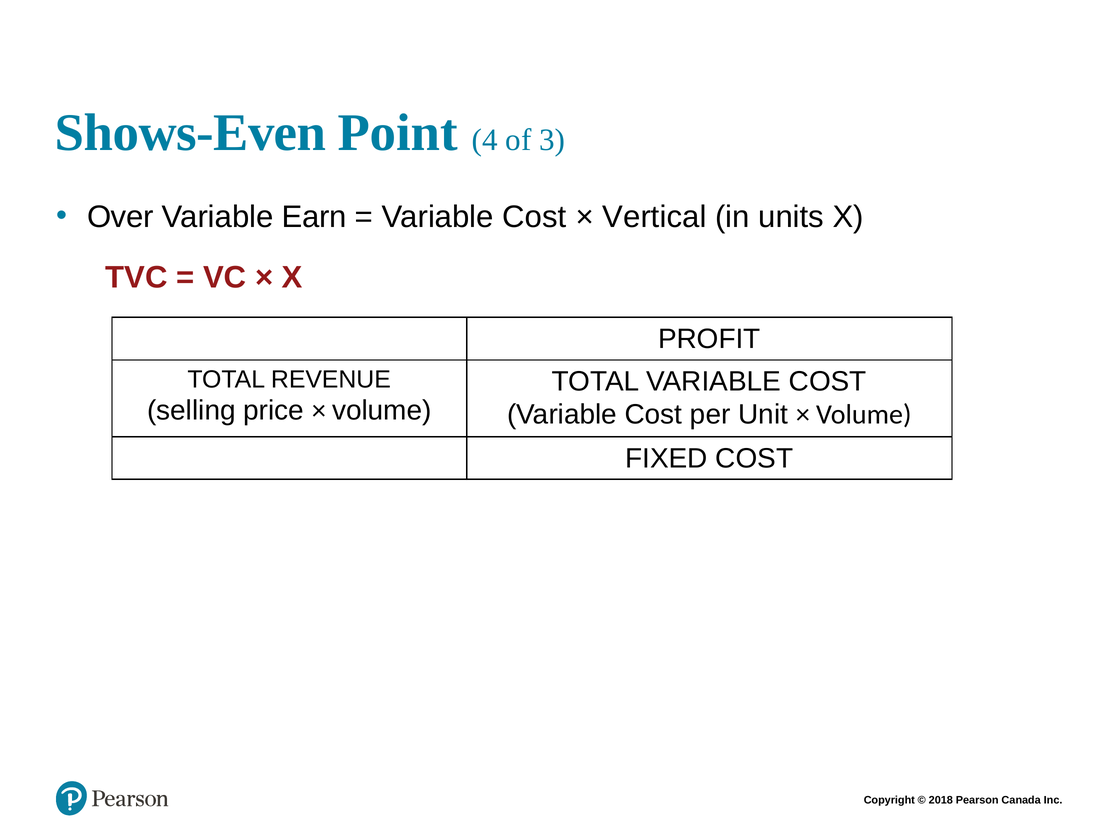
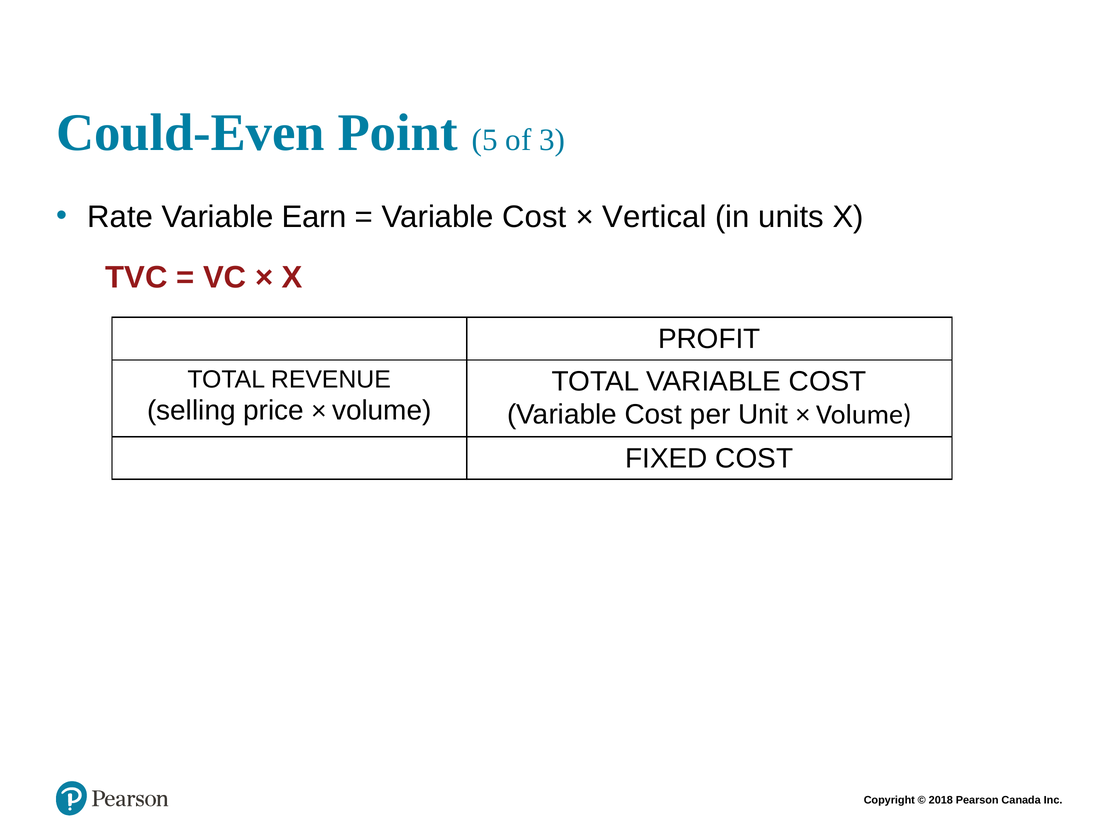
Shows-Even: Shows-Even -> Could-Even
4: 4 -> 5
Over: Over -> Rate
